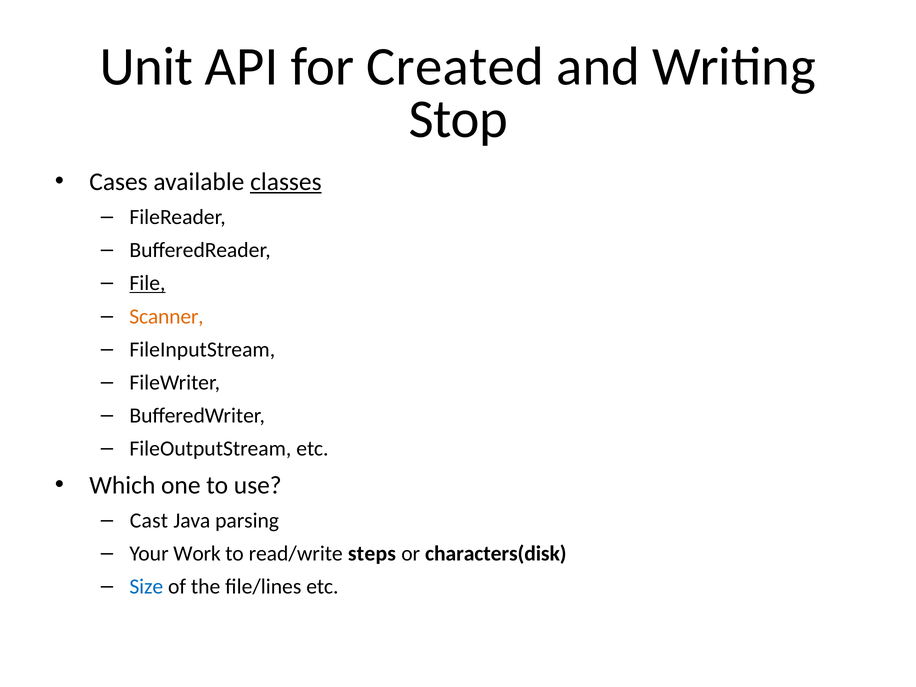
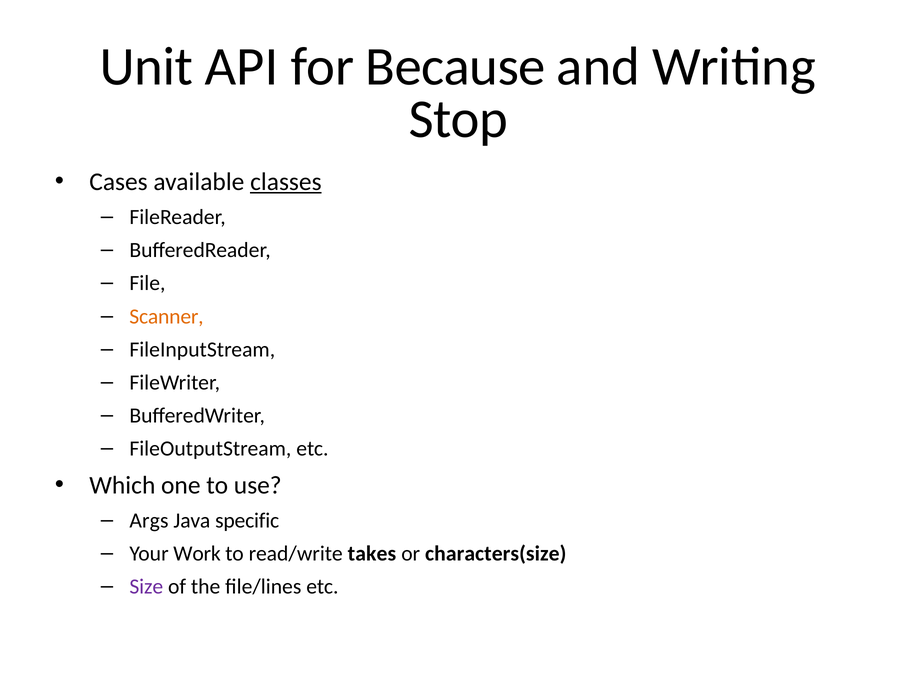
Created: Created -> Because
File underline: present -> none
Cast: Cast -> Args
parsing: parsing -> specific
steps: steps -> takes
characters(disk: characters(disk -> characters(size
Size colour: blue -> purple
